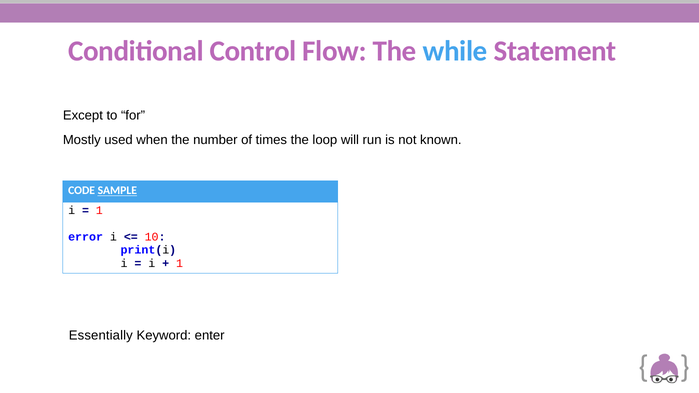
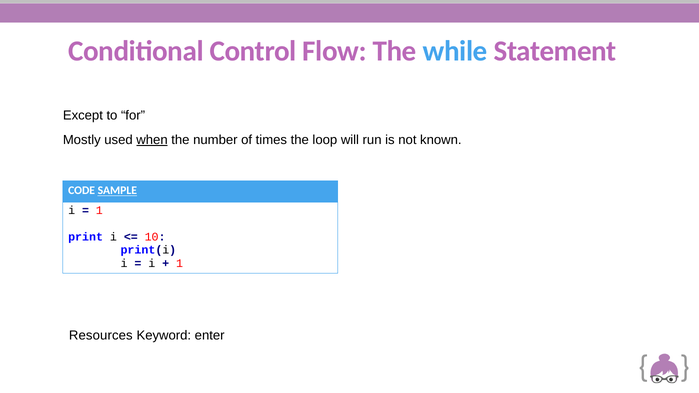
when underline: none -> present
error: error -> print
Essentially: Essentially -> Resources
